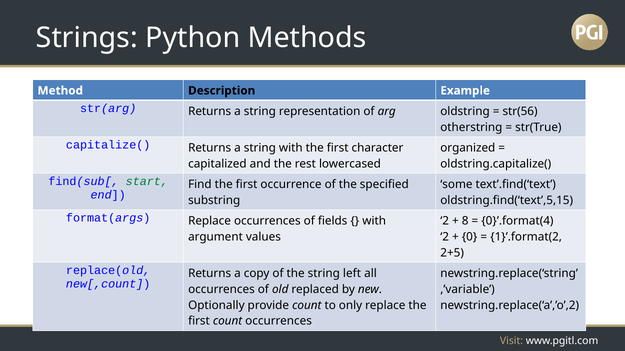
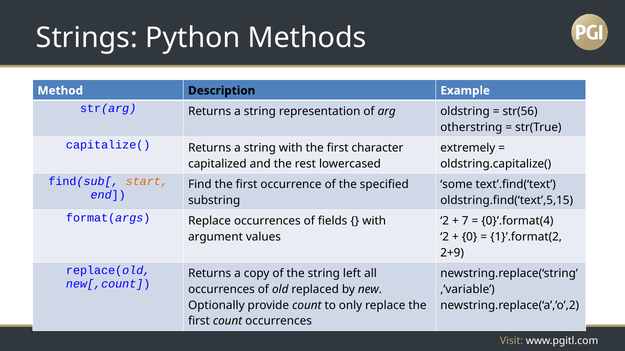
organized: organized -> extremely
start colour: green -> orange
8: 8 -> 7
2+5: 2+5 -> 2+9
